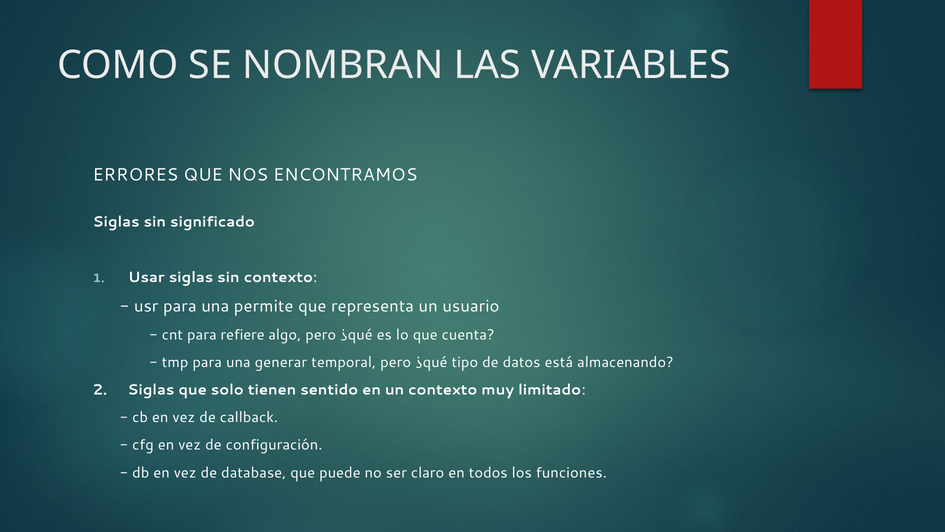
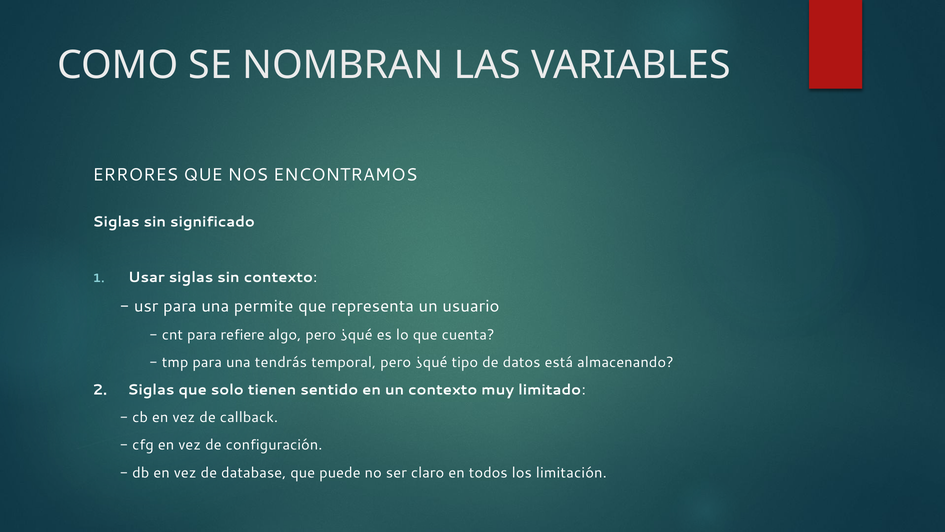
generar: generar -> tendrás
funciones: funciones -> limitación
